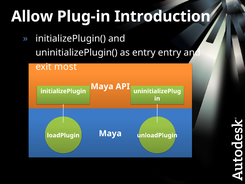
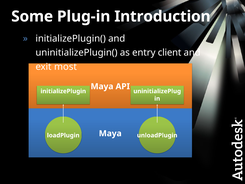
Allow: Allow -> Some
entry entry: entry -> client
